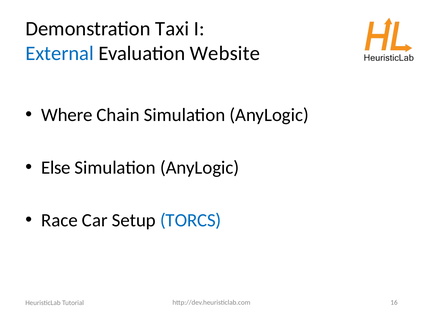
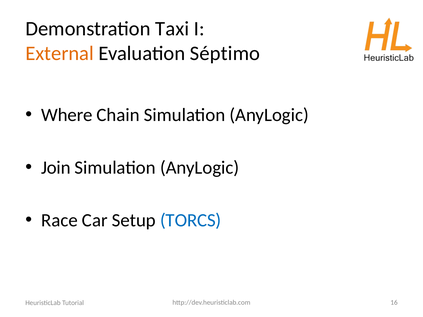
External colour: blue -> orange
Website: Website -> Séptimo
Else: Else -> Join
